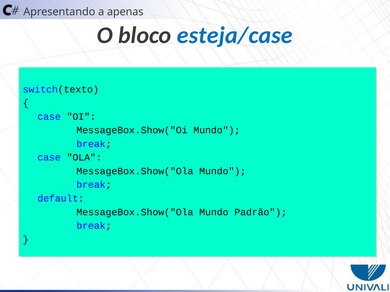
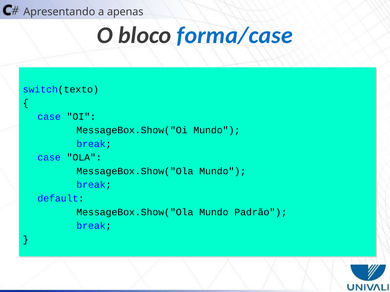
esteja/case: esteja/case -> forma/case
